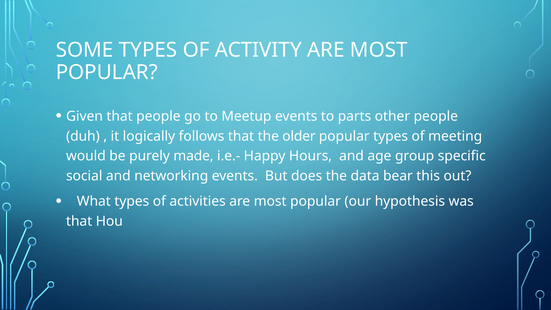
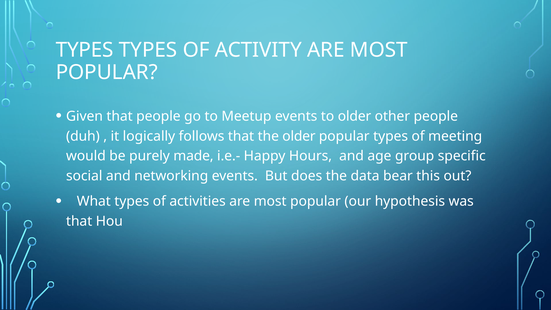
SOME at (85, 50): SOME -> TYPES
to parts: parts -> older
